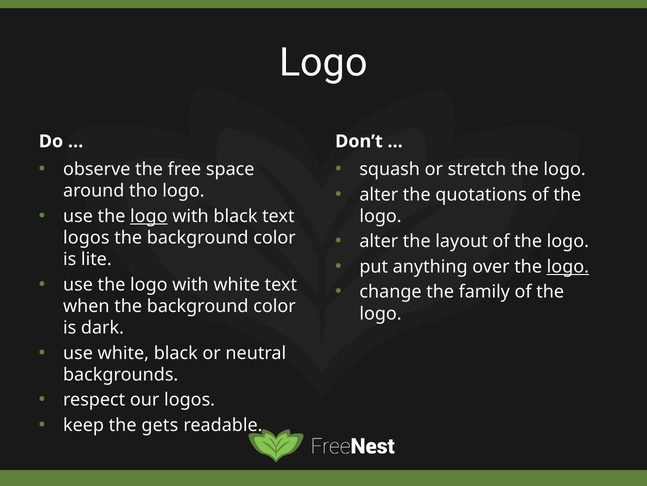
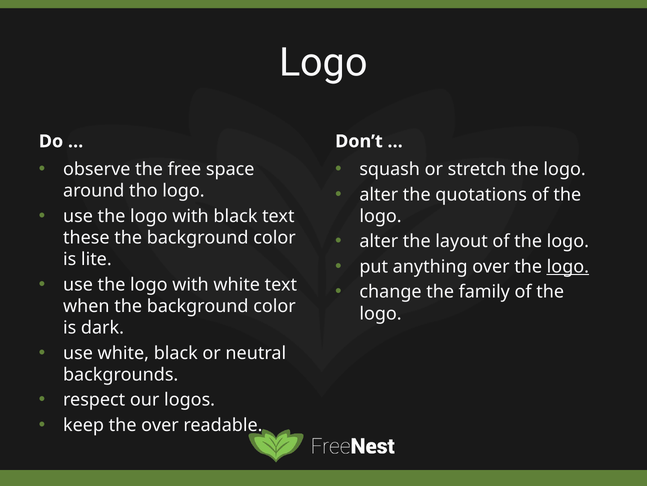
logo at (149, 216) underline: present -> none
logos at (86, 237): logos -> these
the gets: gets -> over
